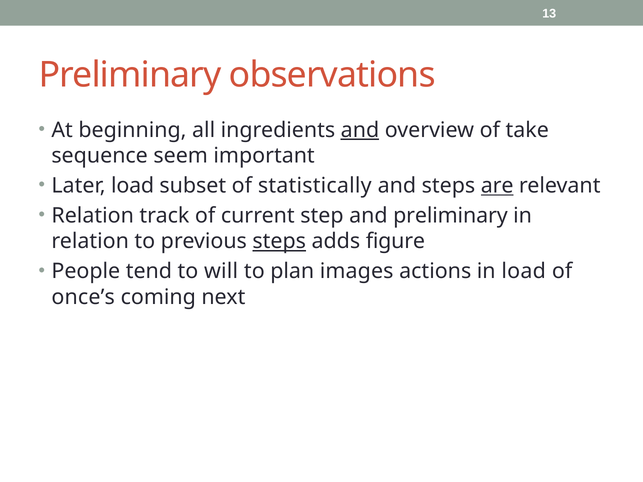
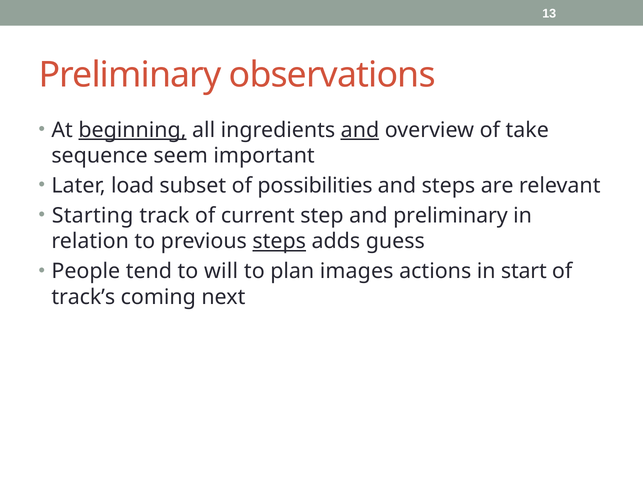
beginning underline: none -> present
statistically: statistically -> possibilities
are underline: present -> none
Relation at (93, 216): Relation -> Starting
figure: figure -> guess
in load: load -> start
once’s: once’s -> track’s
